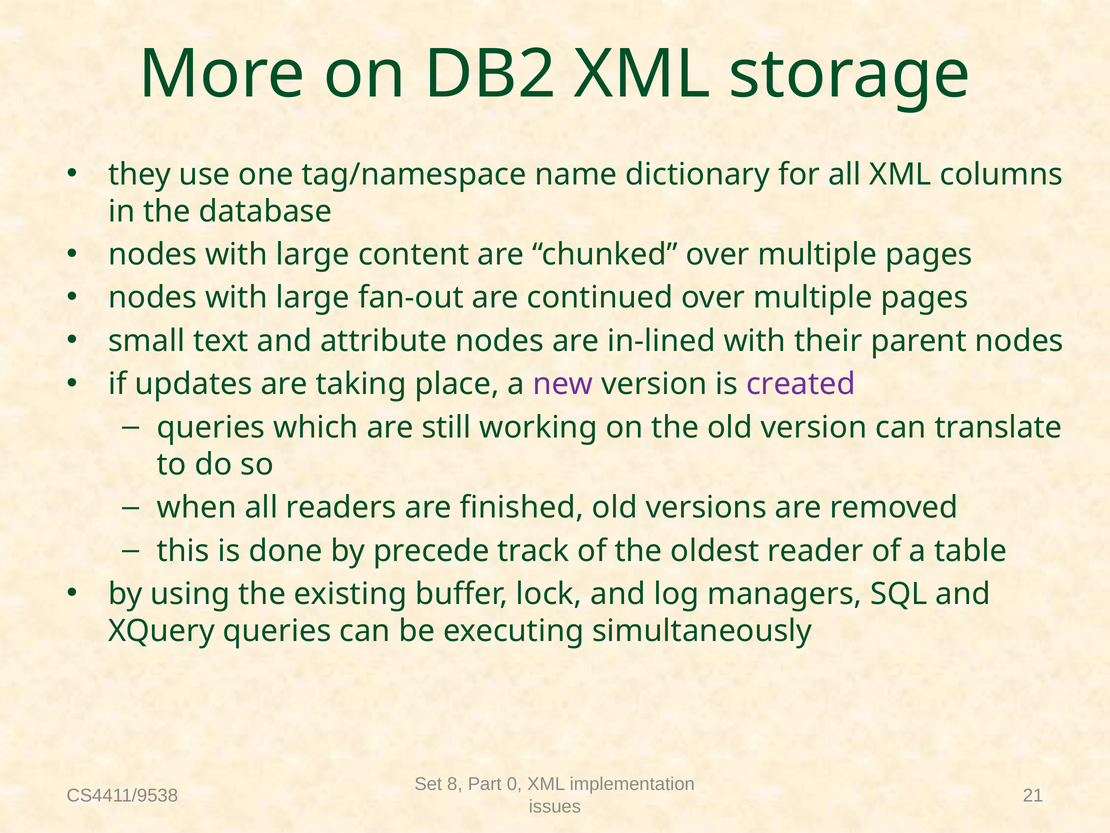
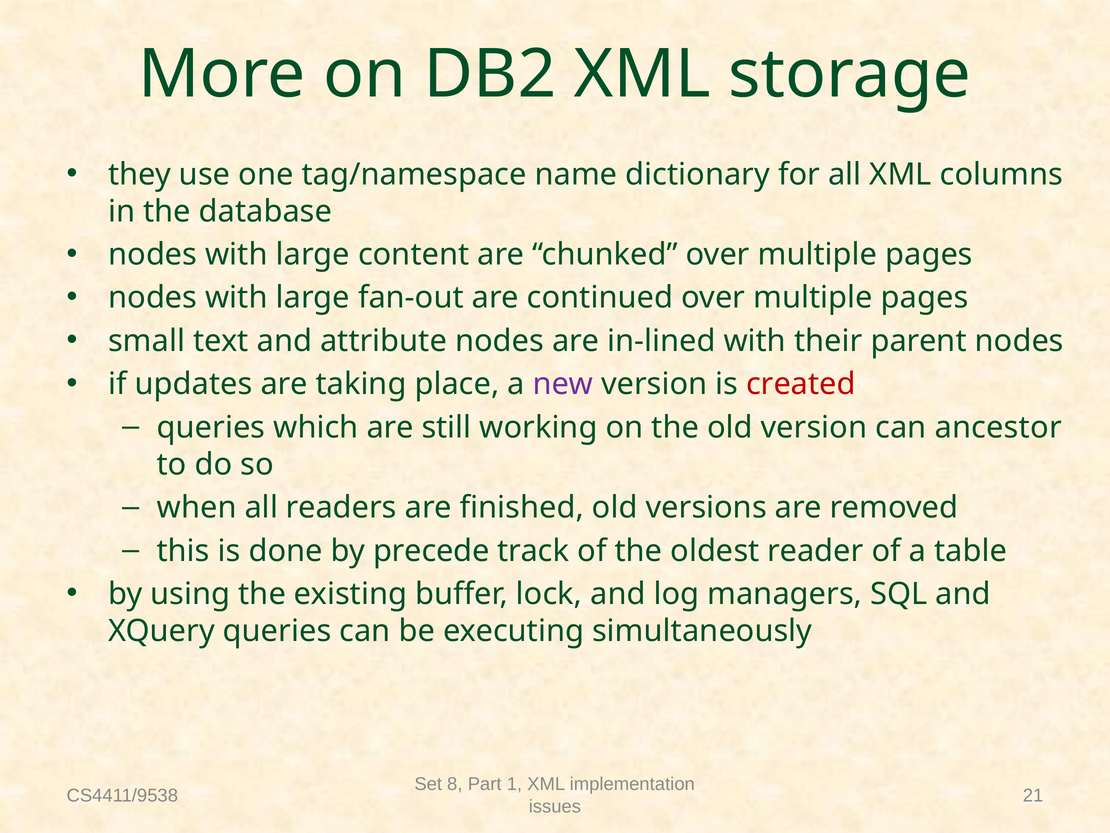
created colour: purple -> red
translate: translate -> ancestor
0: 0 -> 1
